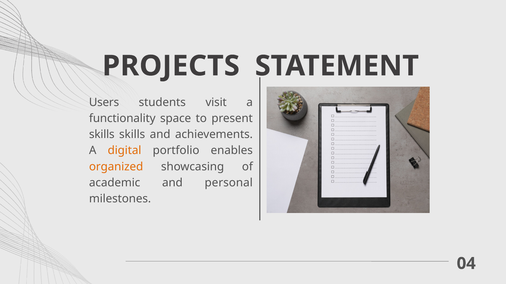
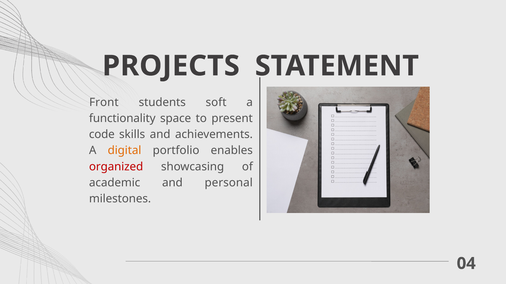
Users: Users -> Front
visit: visit -> soft
skills at (102, 135): skills -> code
organized colour: orange -> red
